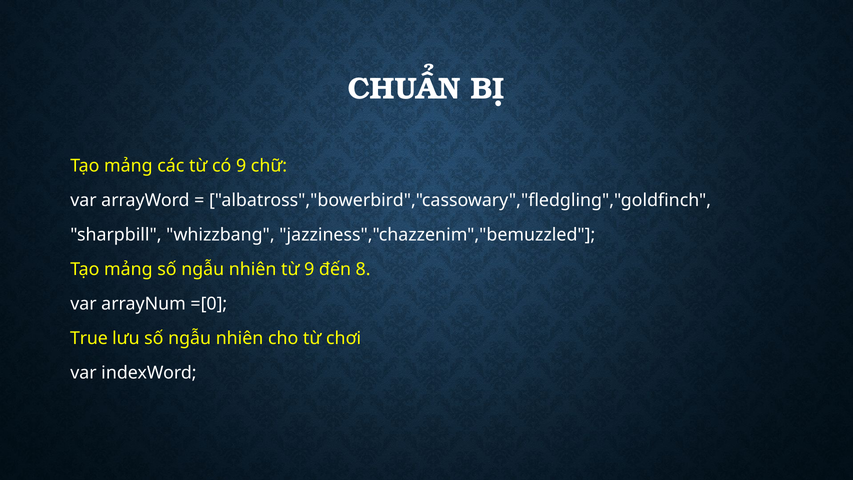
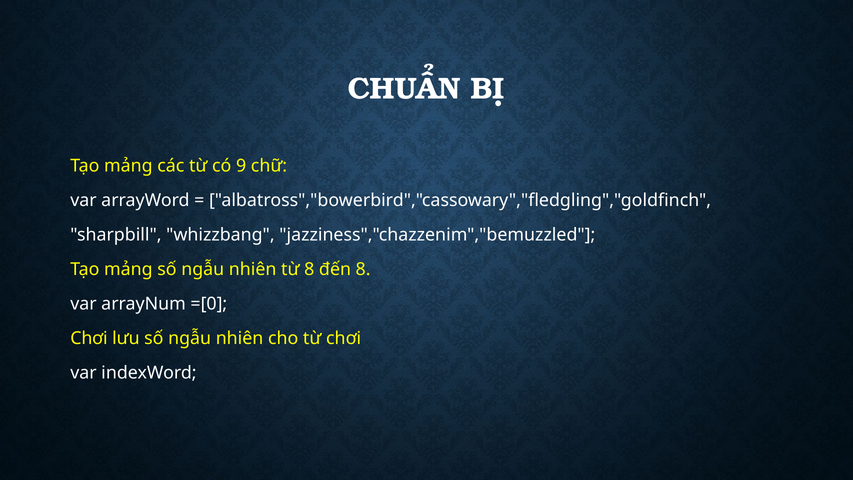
từ 9: 9 -> 8
True at (89, 338): True -> Chơi
